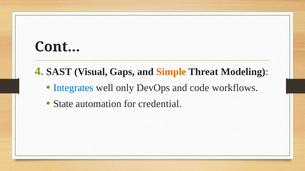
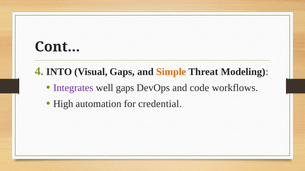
SAST: SAST -> INTO
Integrates colour: blue -> purple
well only: only -> gaps
State: State -> High
